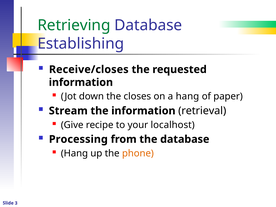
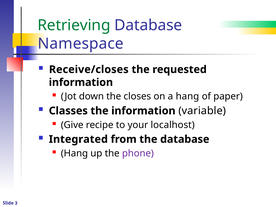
Establishing: Establishing -> Namespace
Stream: Stream -> Classes
retrieval: retrieval -> variable
Processing: Processing -> Integrated
phone colour: orange -> purple
